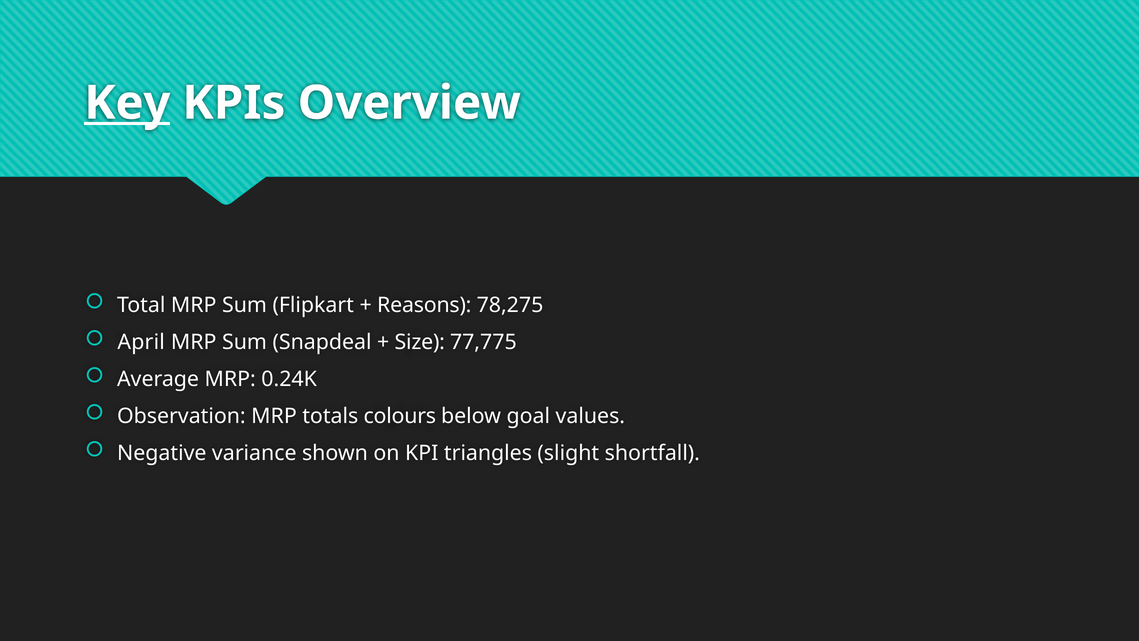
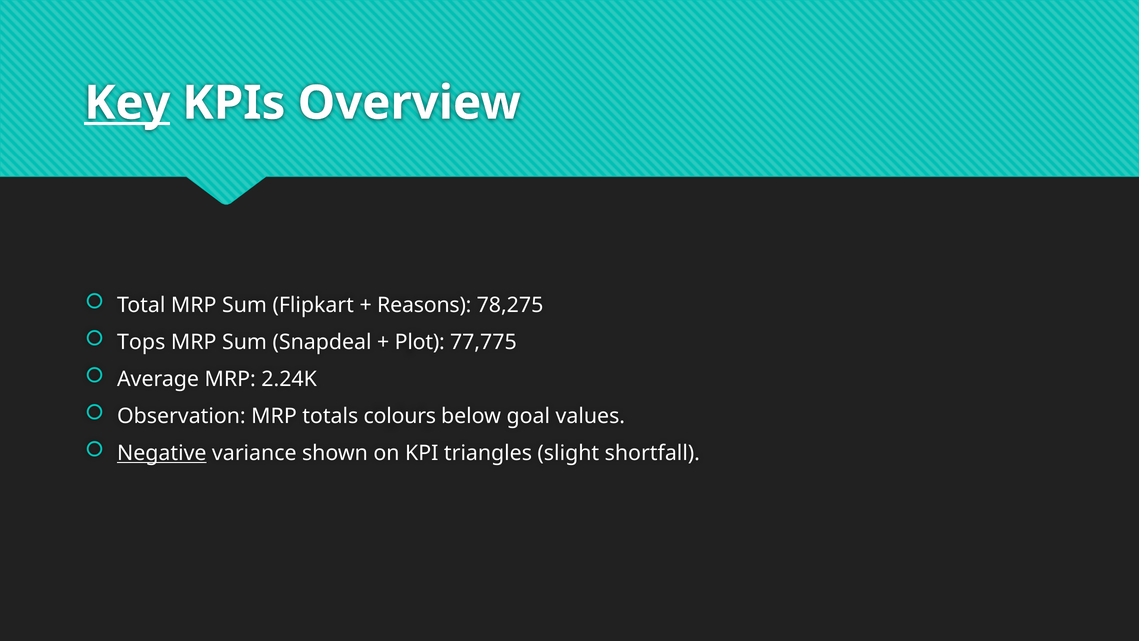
April: April -> Tops
Size: Size -> Plot
0.24K: 0.24K -> 2.24K
Negative underline: none -> present
